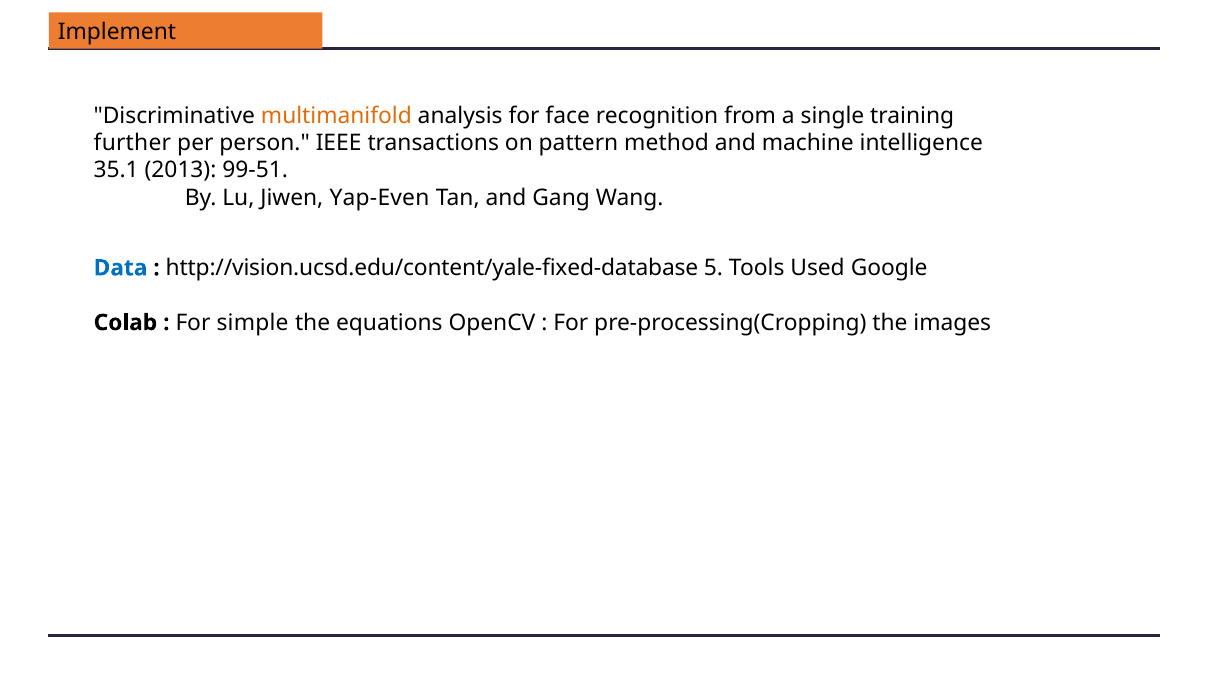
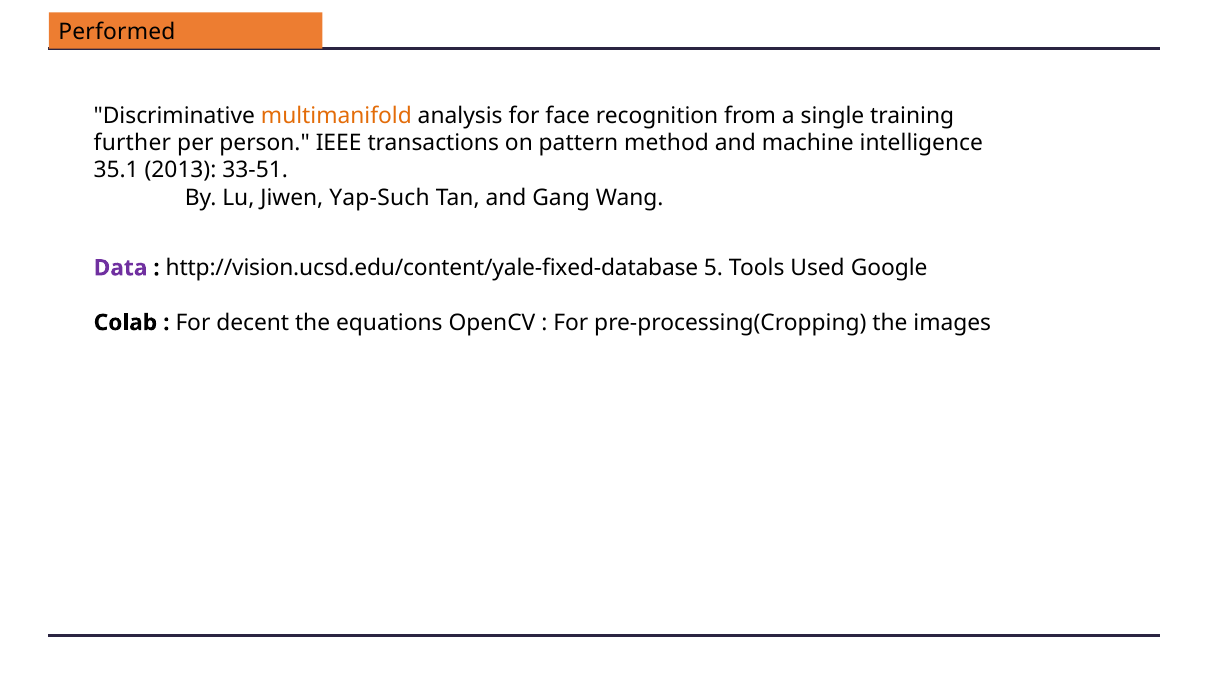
Implement: Implement -> Performed
99-51: 99-51 -> 33-51
Yap-Even: Yap-Even -> Yap-Such
Data colour: blue -> purple
simple: simple -> decent
